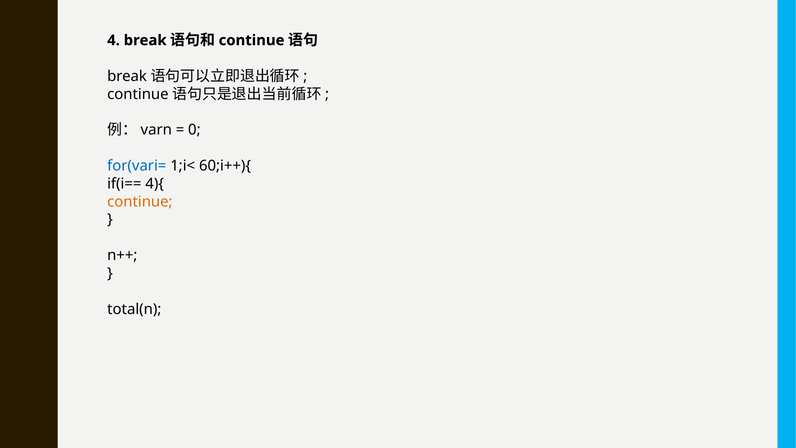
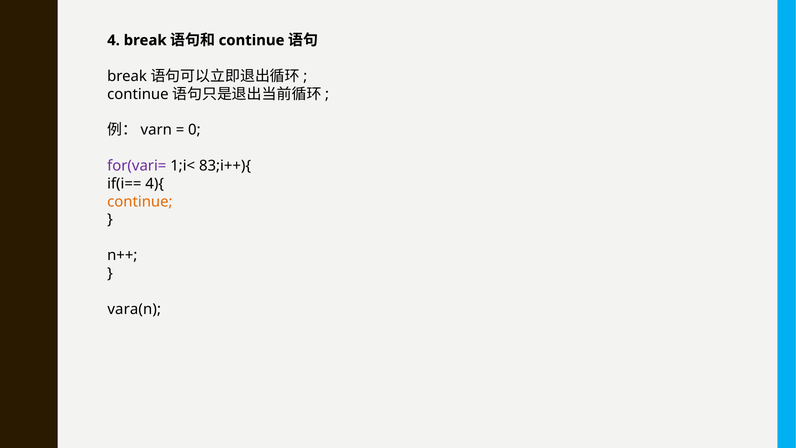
for(vari= colour: blue -> purple
60;i++){: 60;i++){ -> 83;i++){
total(n: total(n -> vara(n
